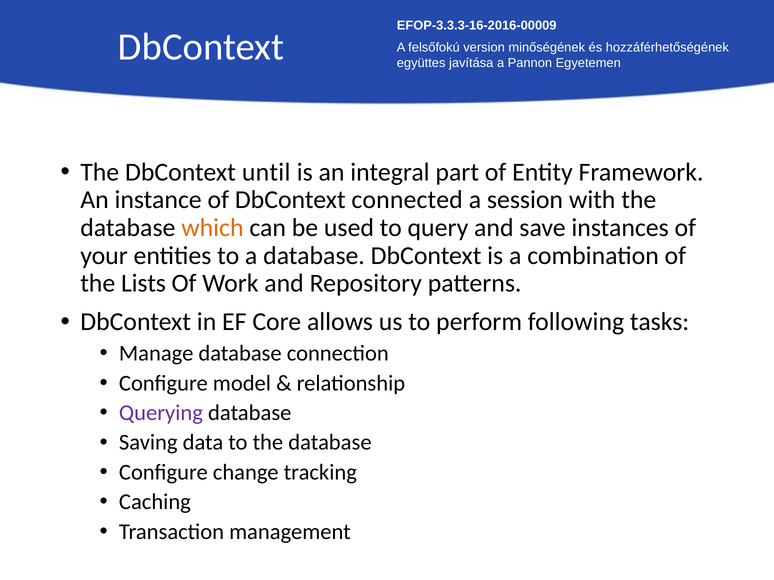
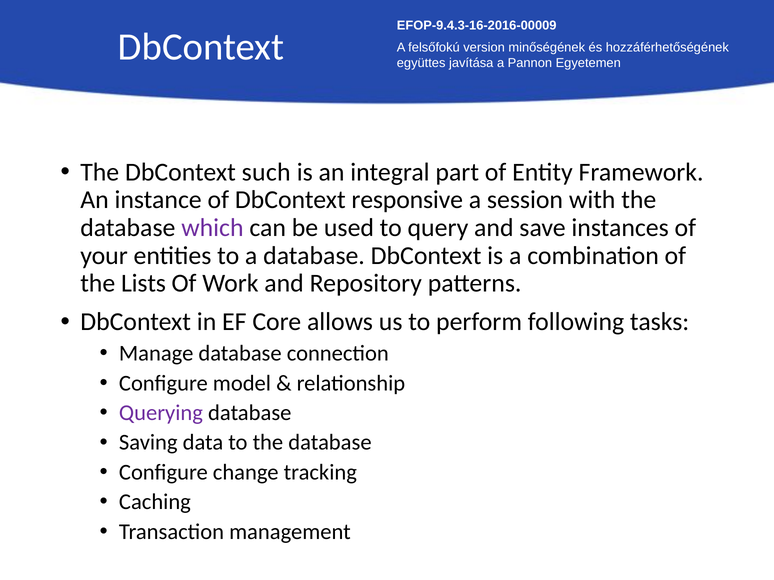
EFOP-3.3.3-16-2016-00009: EFOP-3.3.3-16-2016-00009 -> EFOP-9.4.3-16-2016-00009
until: until -> such
connected: connected -> responsive
which colour: orange -> purple
